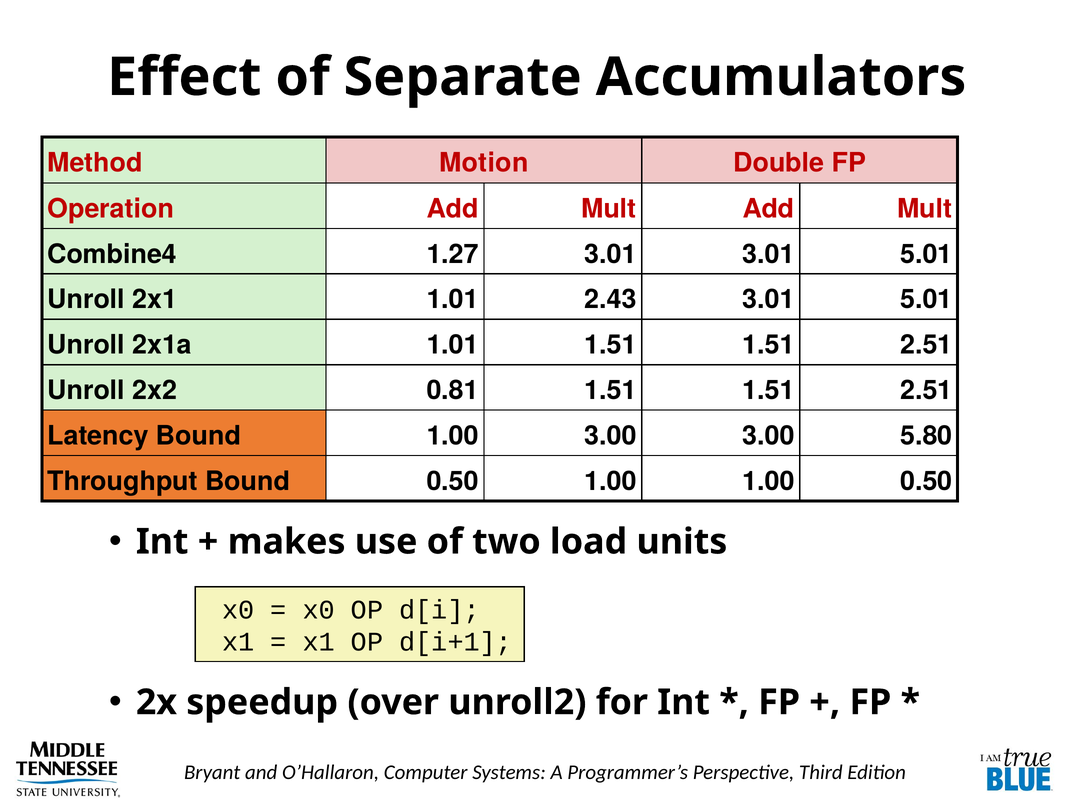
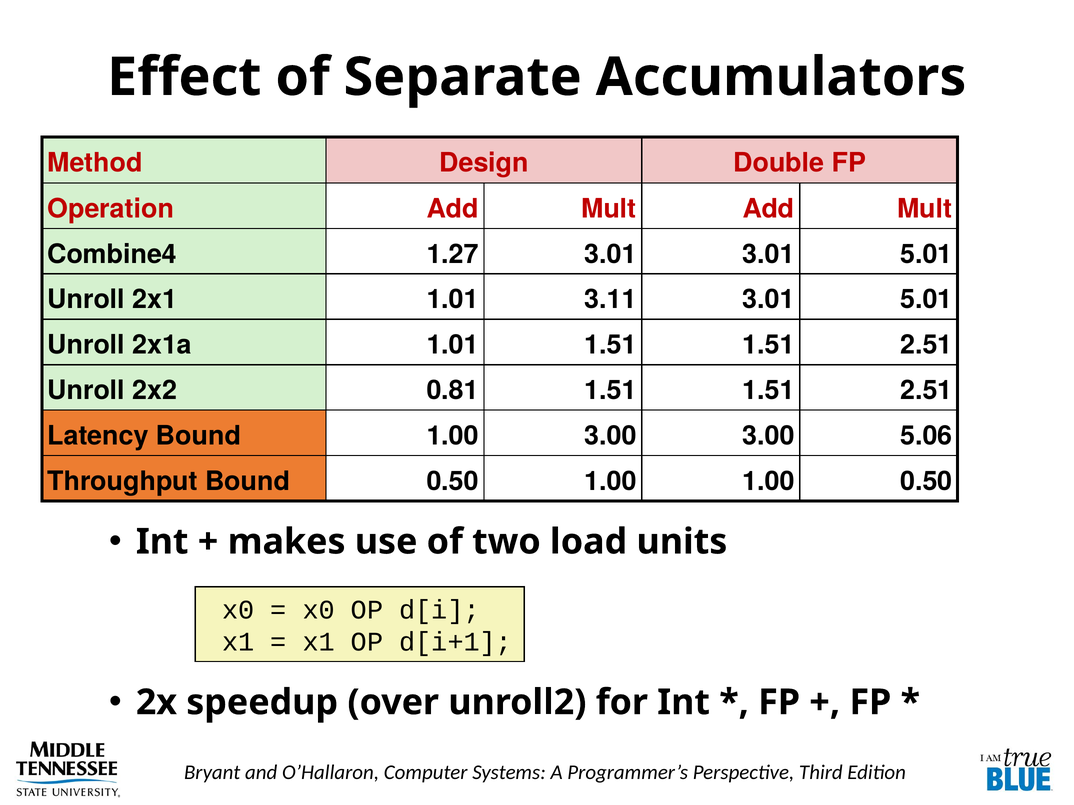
Motion: Motion -> Design
2.43: 2.43 -> 3.11
5.80: 5.80 -> 5.06
